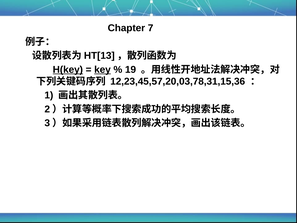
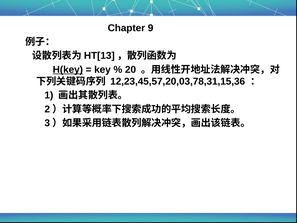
7: 7 -> 9
key underline: present -> none
19: 19 -> 20
